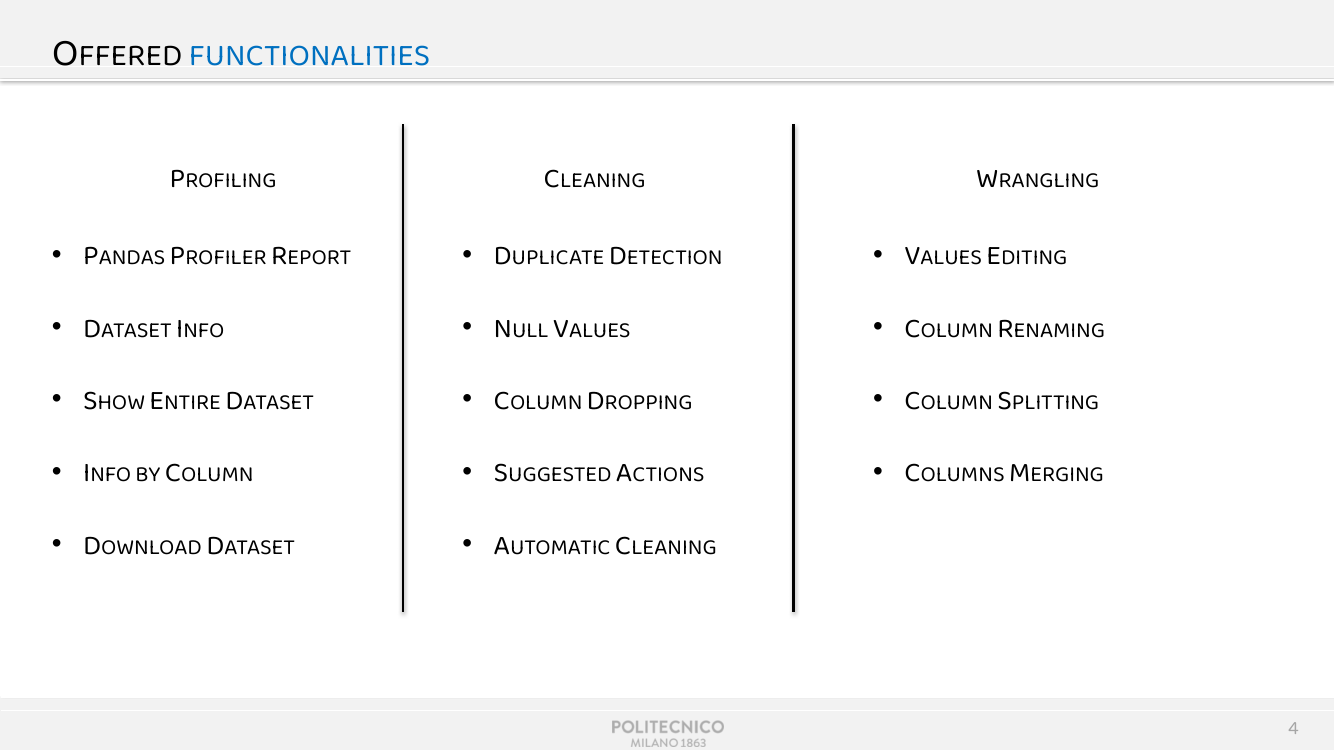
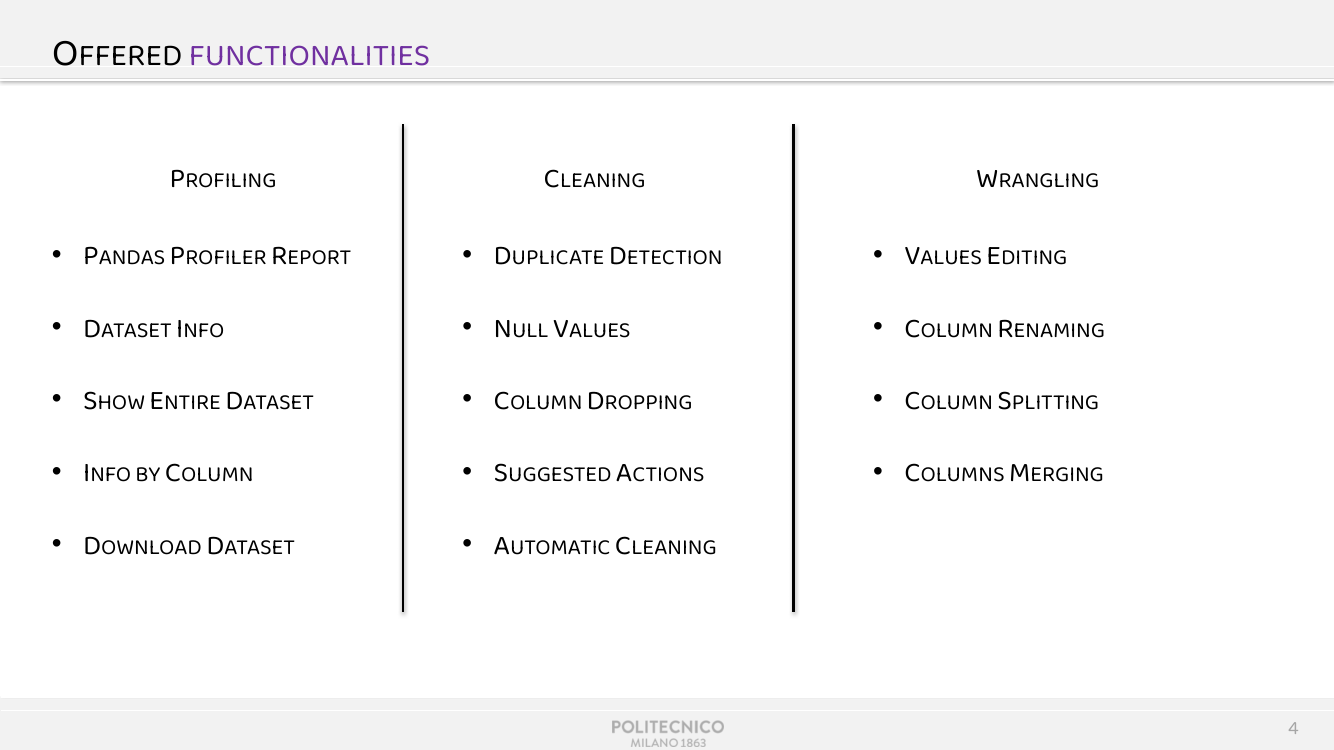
FUNCTIONALITIES colour: blue -> purple
